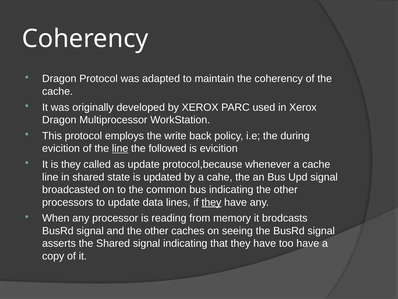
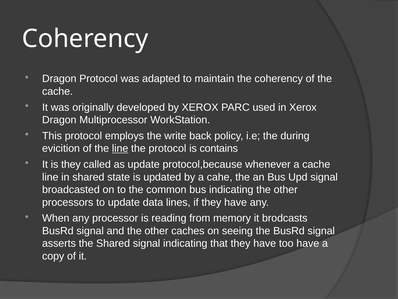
the followed: followed -> protocol
is evicition: evicition -> contains
they at (211, 202) underline: present -> none
